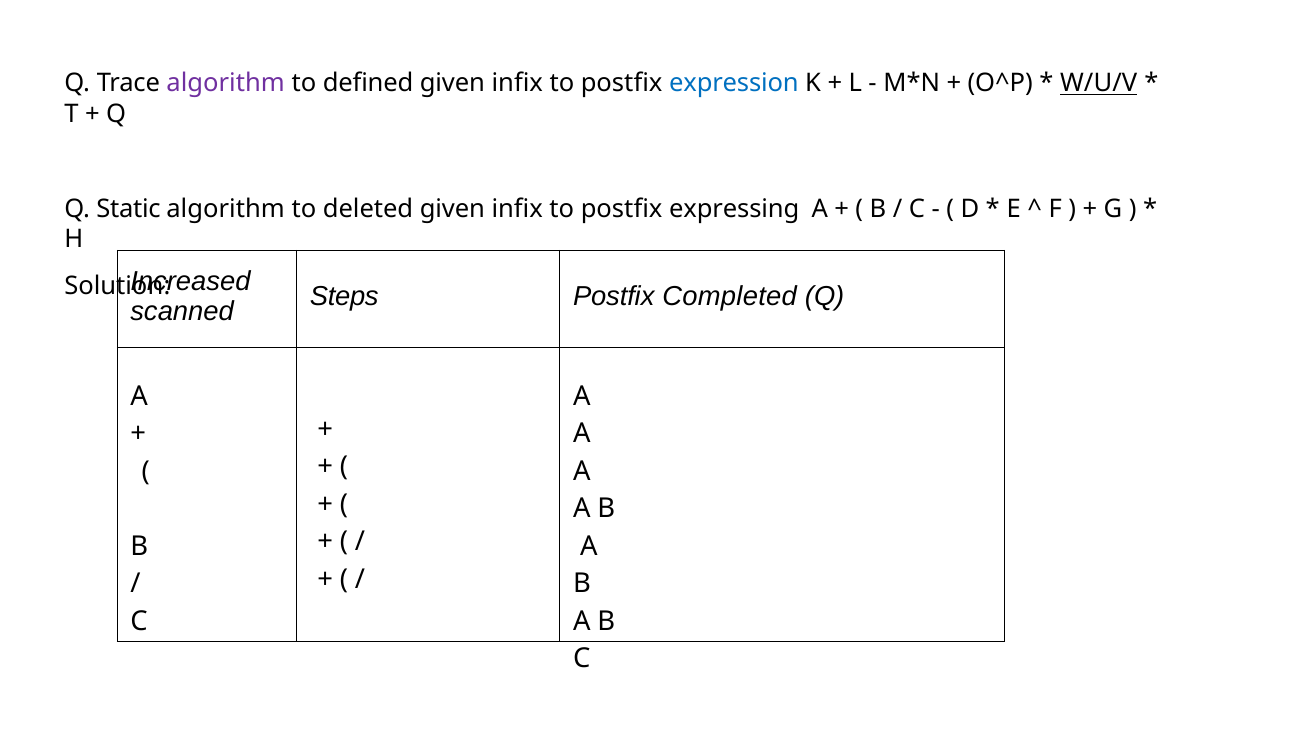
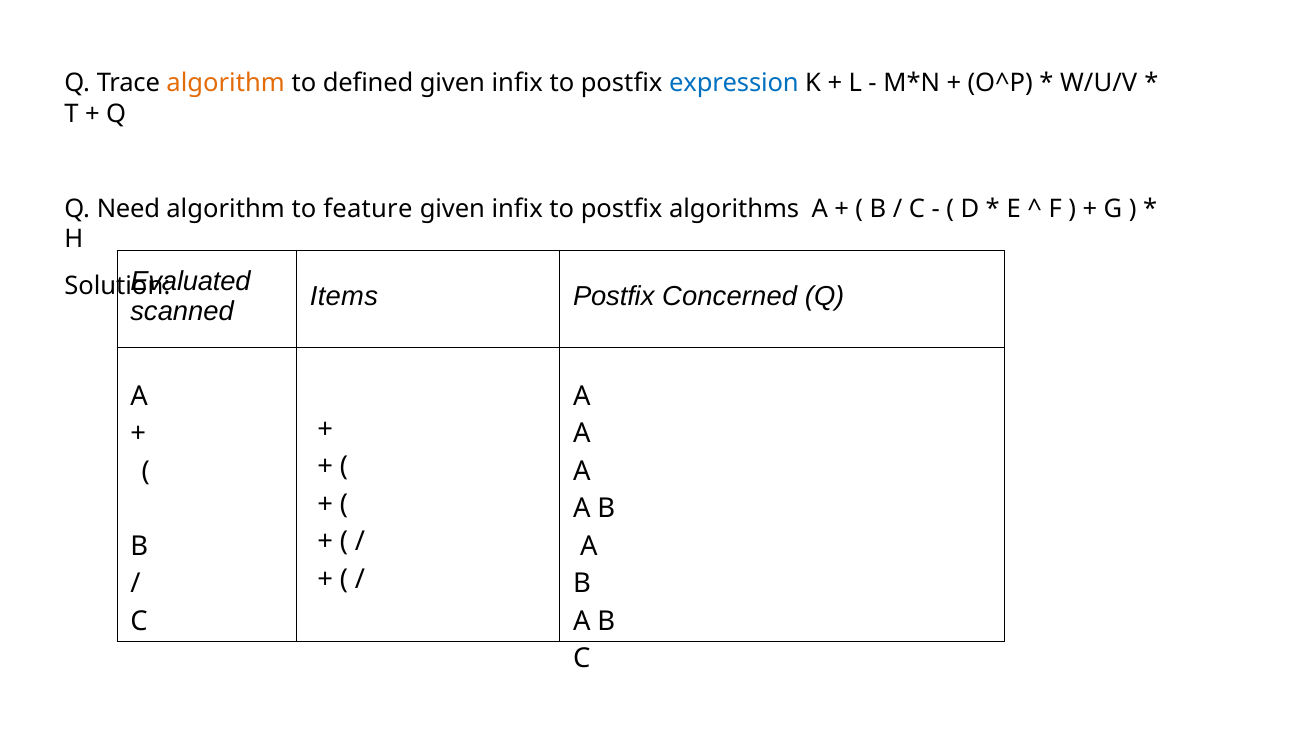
algorithm at (226, 83) colour: purple -> orange
W/U/V underline: present -> none
Static: Static -> Need
deleted: deleted -> feature
expressing: expressing -> algorithms
Increased: Increased -> Evaluated
Steps: Steps -> Items
Completed: Completed -> Concerned
